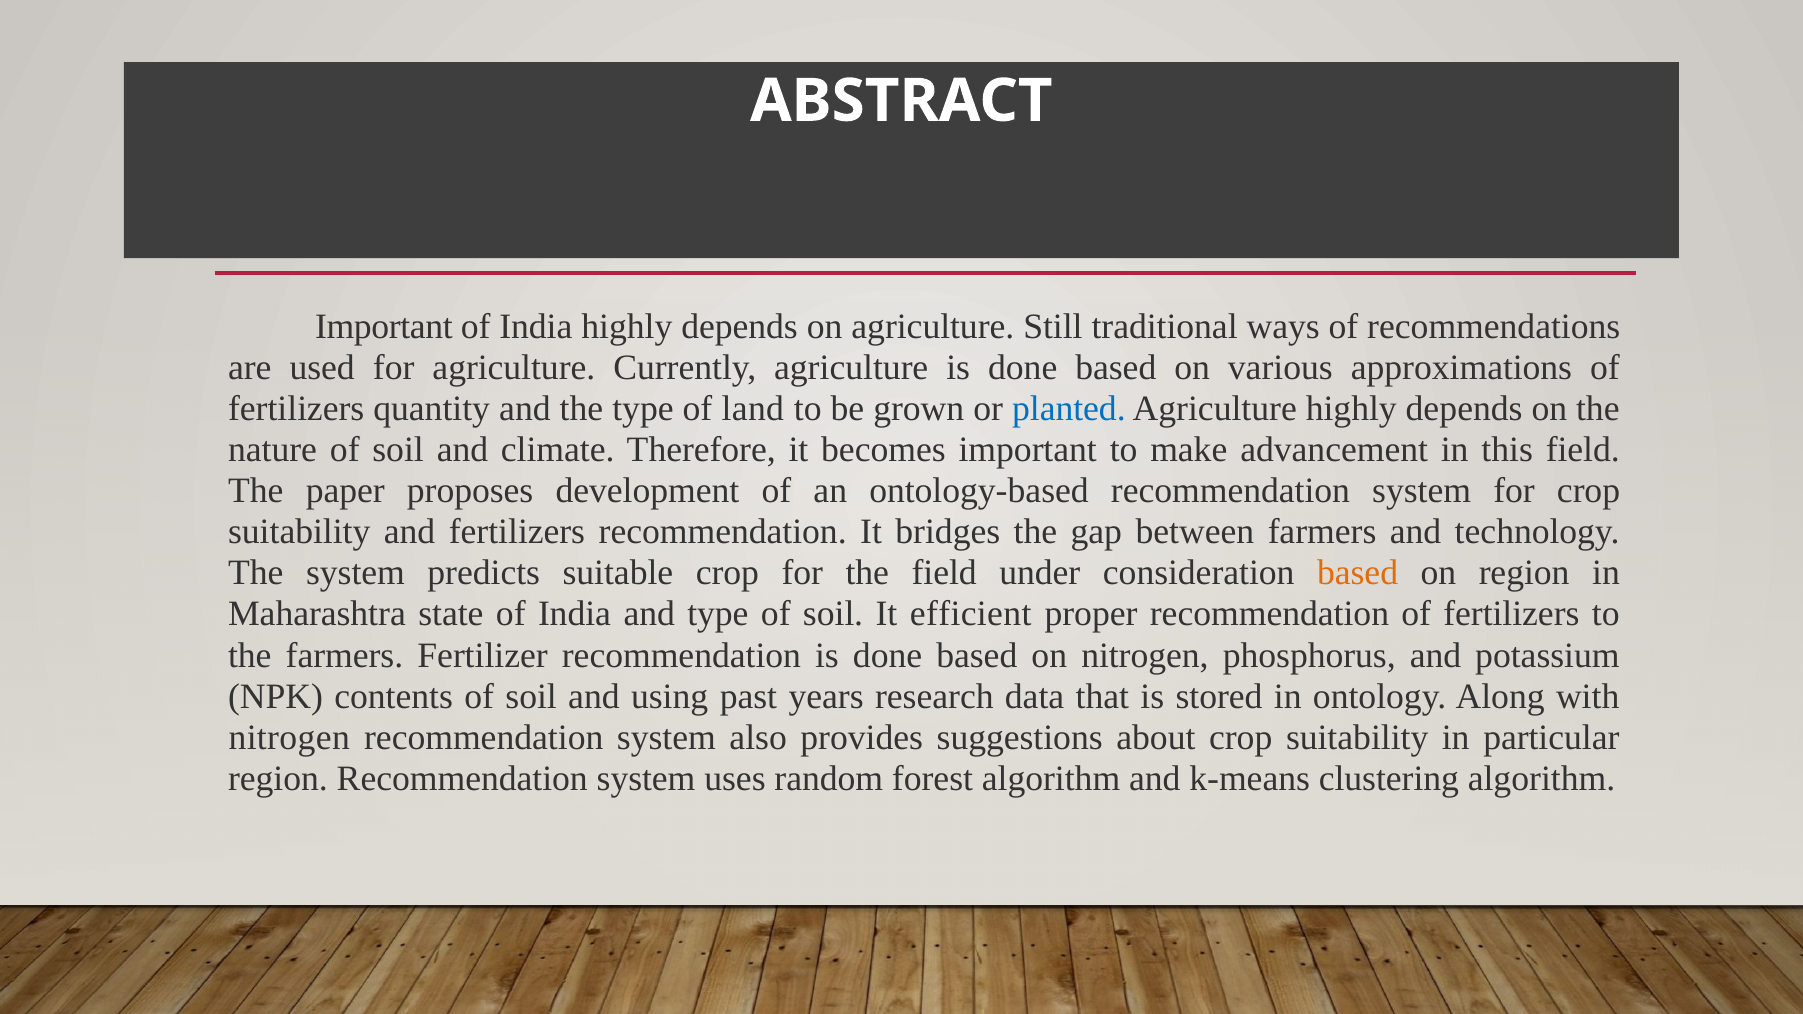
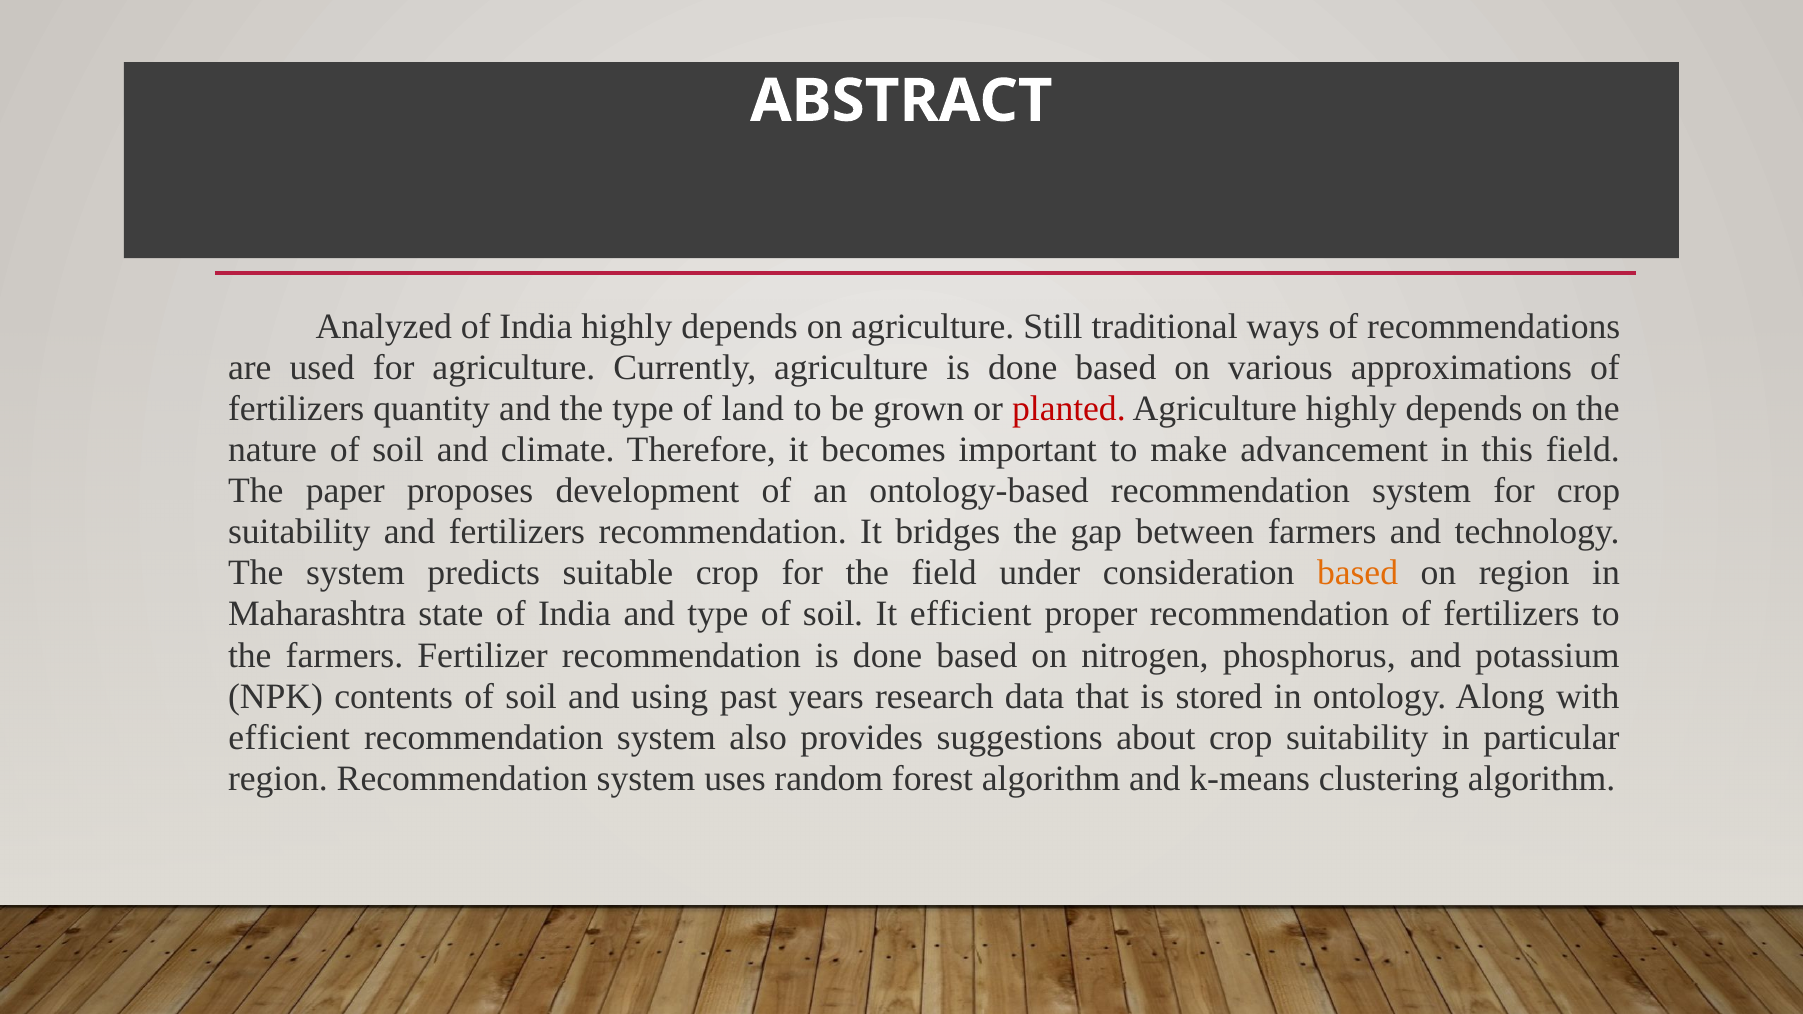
Important at (384, 327): Important -> Analyzed
planted colour: blue -> red
nitrogen at (289, 737): nitrogen -> efficient
